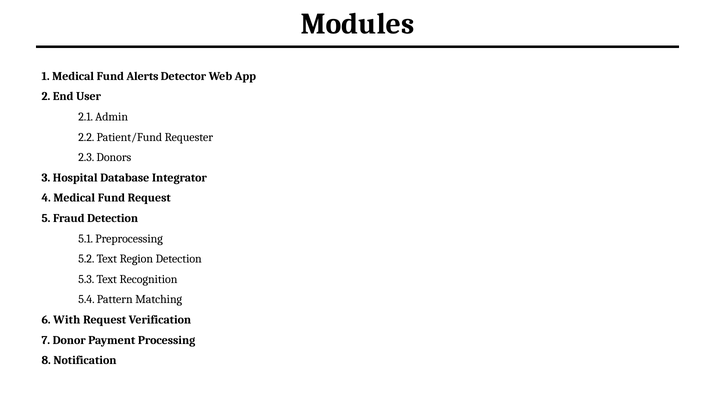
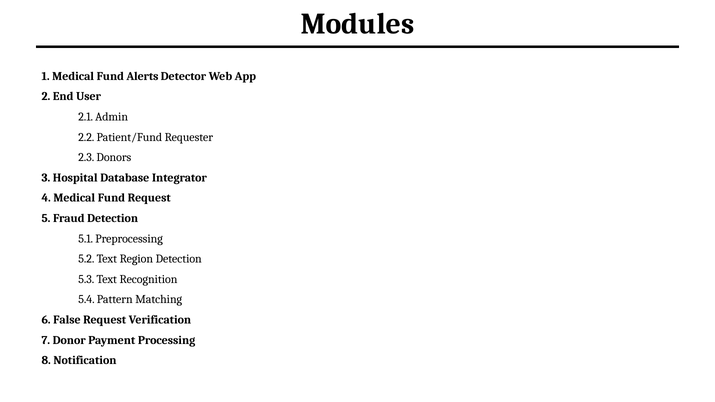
With: With -> False
